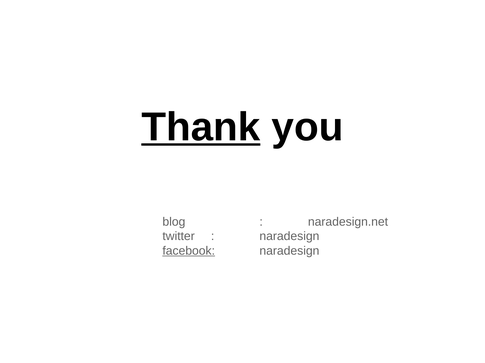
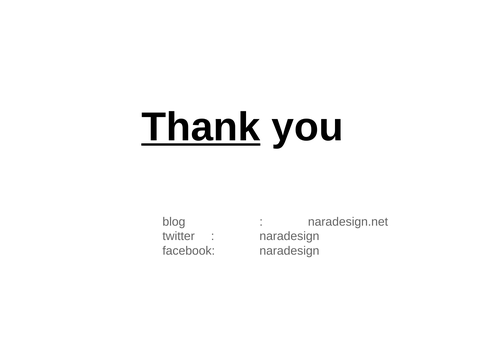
facebook underline: present -> none
